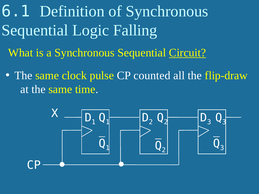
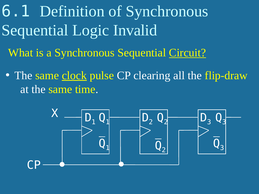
Falling: Falling -> Invalid
clock underline: none -> present
counted: counted -> clearing
